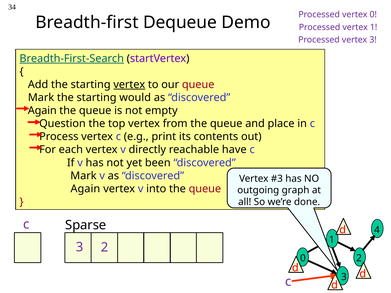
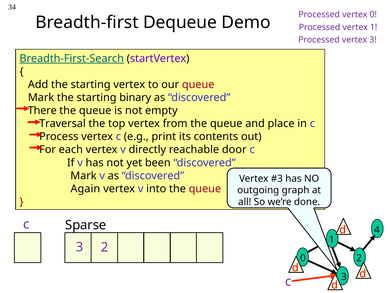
vertex at (129, 85) underline: present -> none
would: would -> binary
Again at (42, 111): Again -> There
Question: Question -> Traversal
have: have -> door
